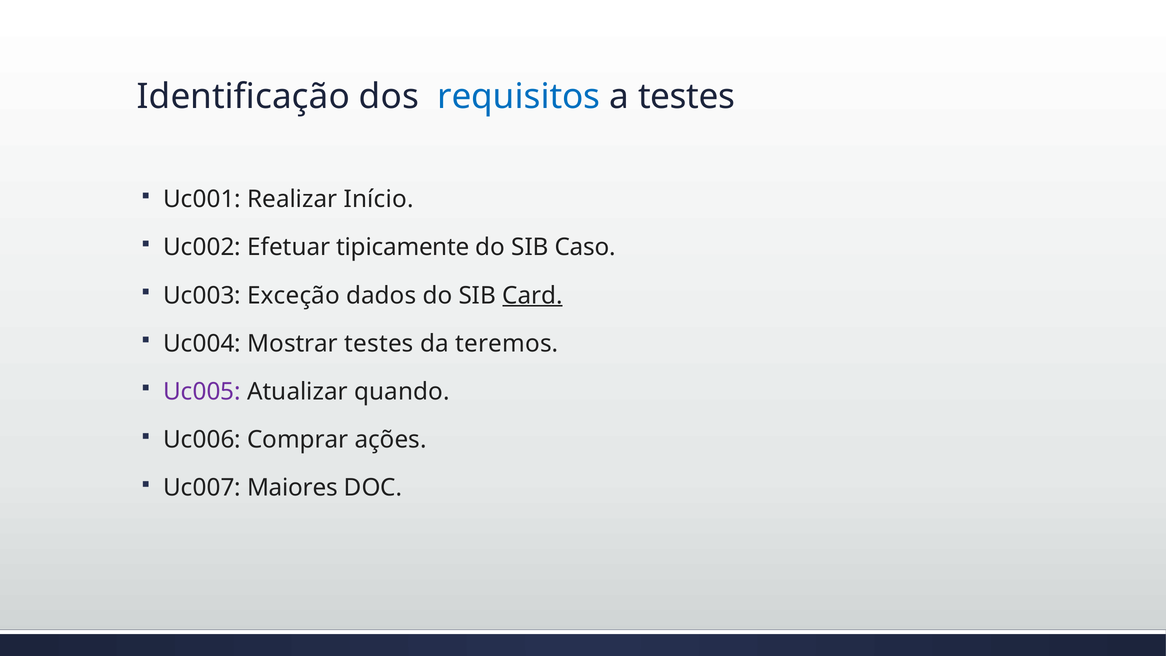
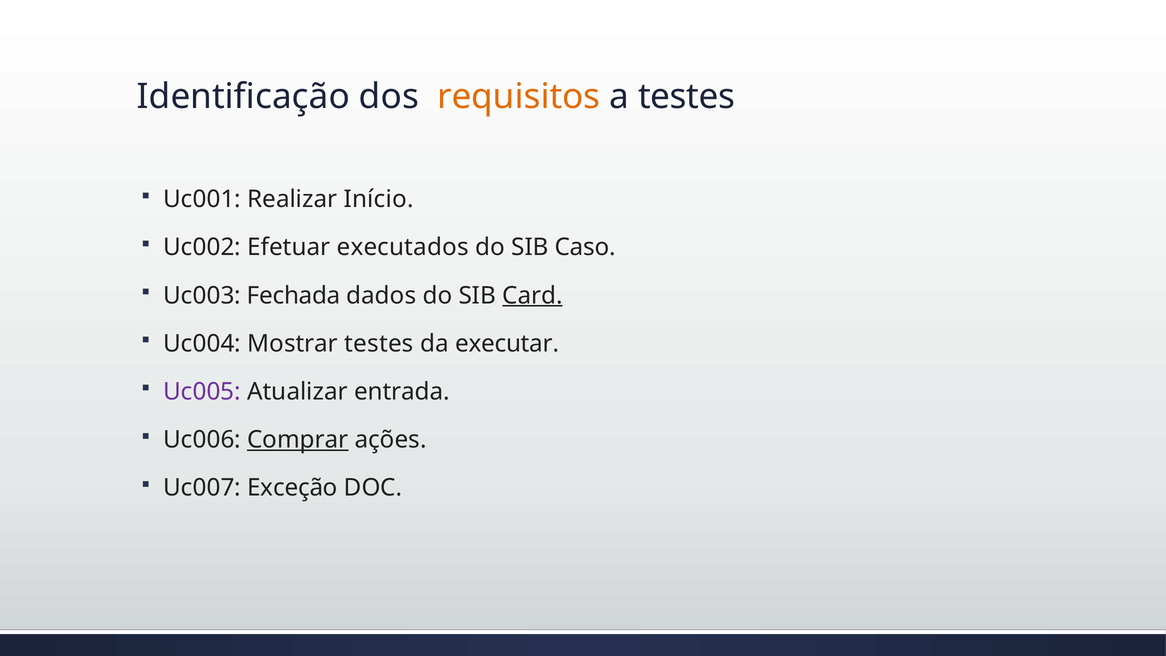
requisitos colour: blue -> orange
tipicamente: tipicamente -> executados
Exceção: Exceção -> Fechada
teremos: teremos -> executar
quando: quando -> entrada
Comprar underline: none -> present
Maiores: Maiores -> Exceção
